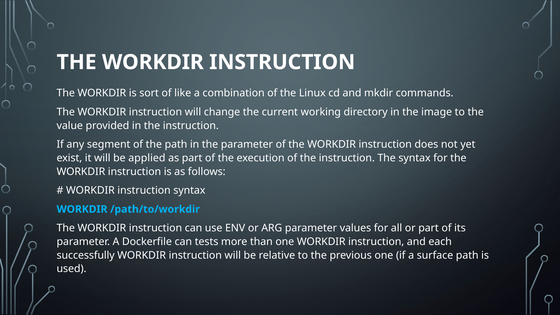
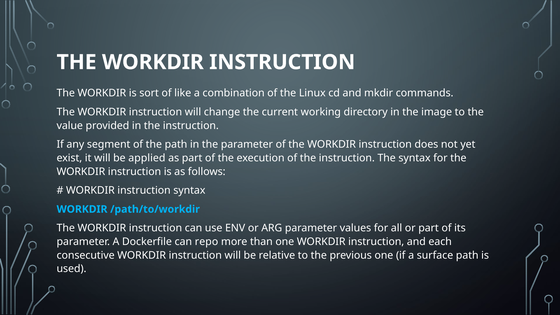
tests: tests -> repo
successfully: successfully -> consecutive
